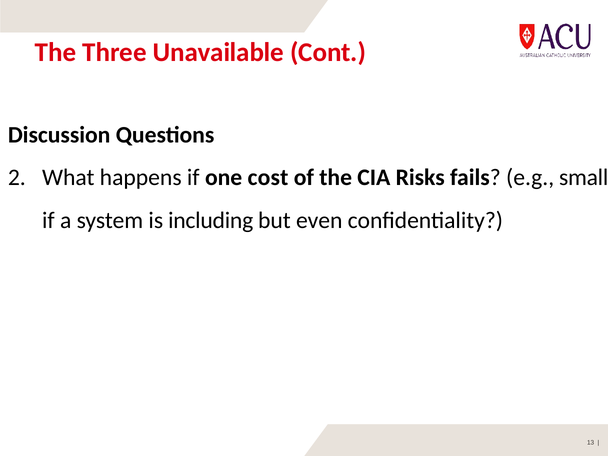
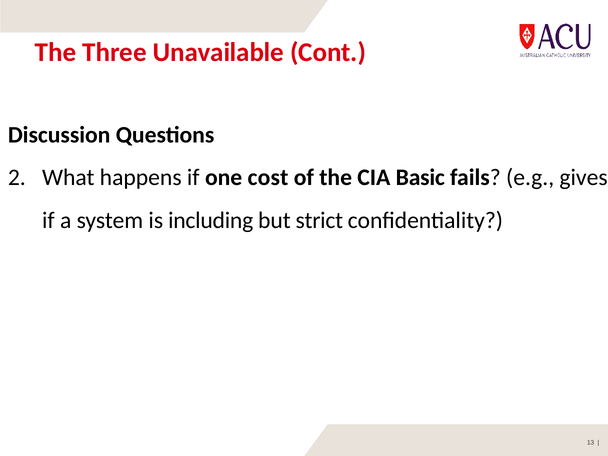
Risks: Risks -> Basic
small: small -> gives
even: even -> strict
